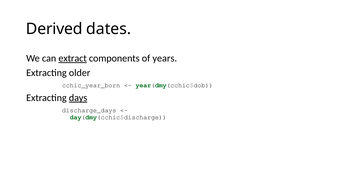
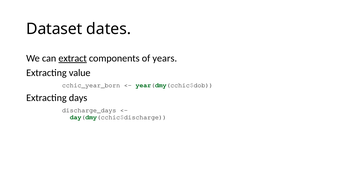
Derived: Derived -> Dataset
older: older -> value
days underline: present -> none
